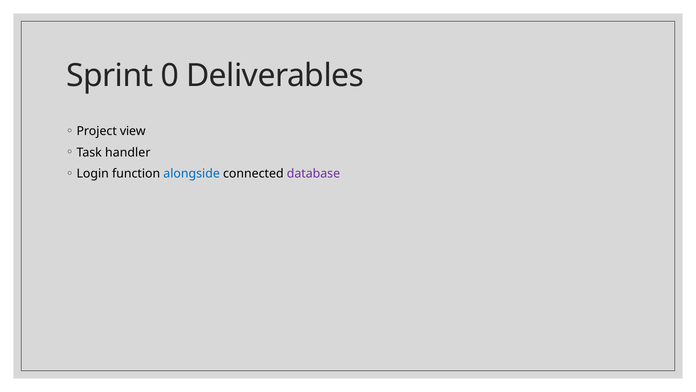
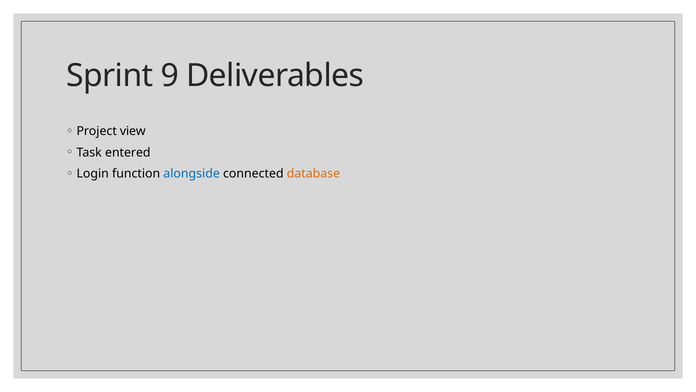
0: 0 -> 9
handler: handler -> entered
database colour: purple -> orange
